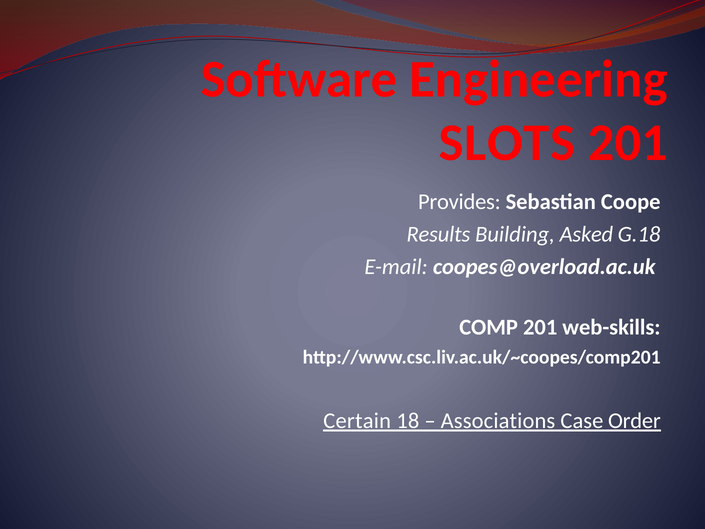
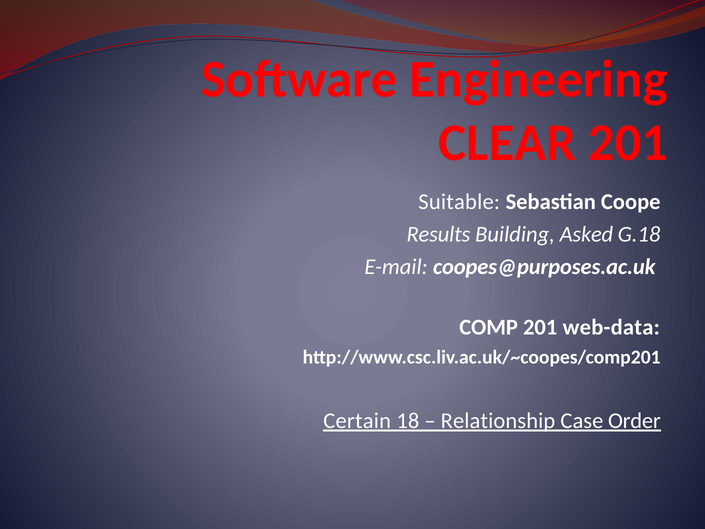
SLOTS: SLOTS -> CLEAR
Provides: Provides -> Suitable
coopes@overload.ac.uk: coopes@overload.ac.uk -> coopes@purposes.ac.uk
web-skills: web-skills -> web-data
Associations: Associations -> Relationship
